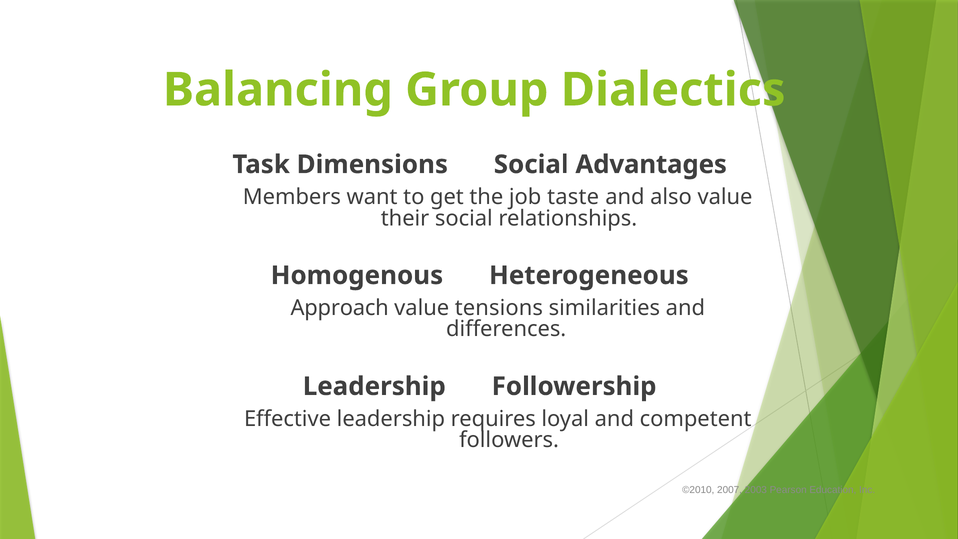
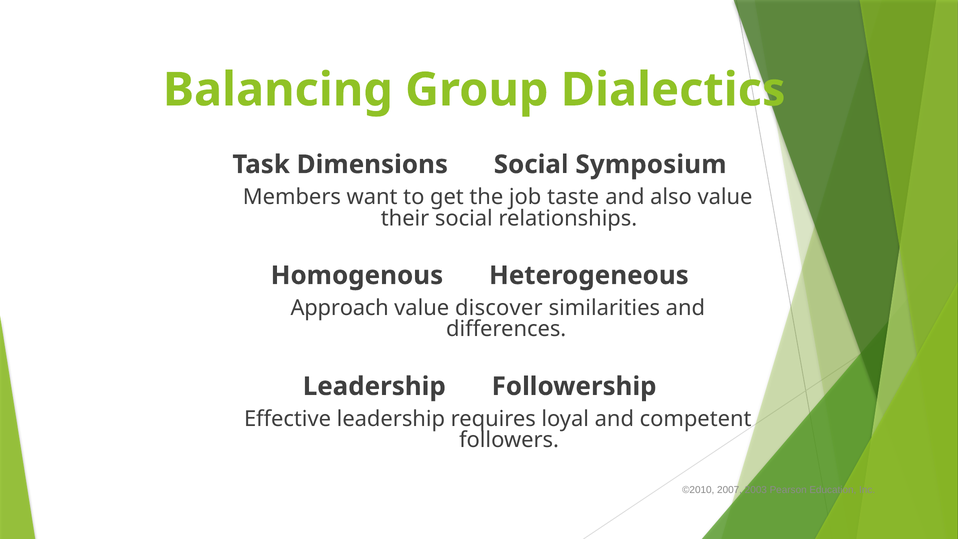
Advantages: Advantages -> Symposium
tensions: tensions -> discover
